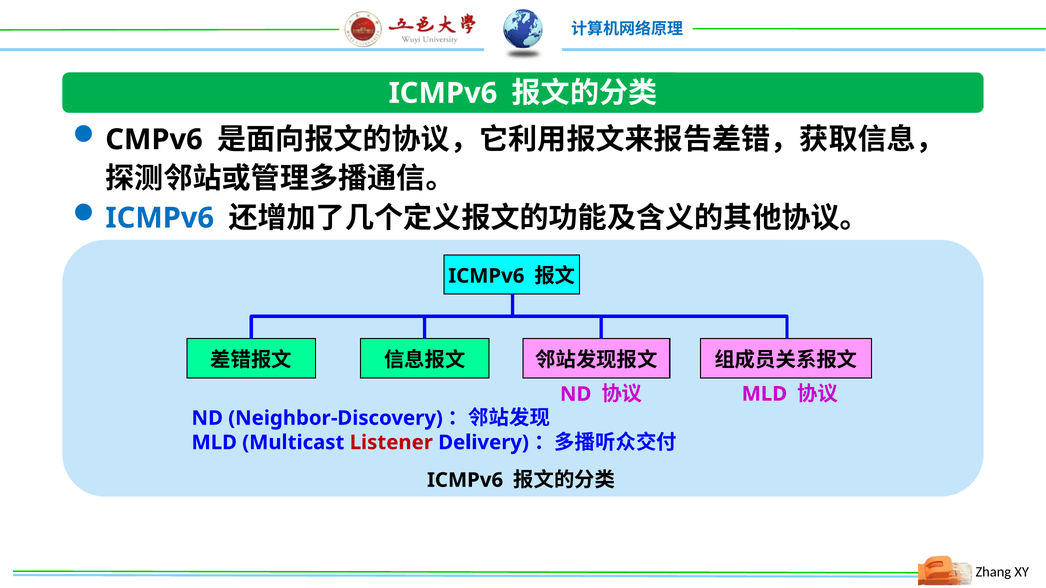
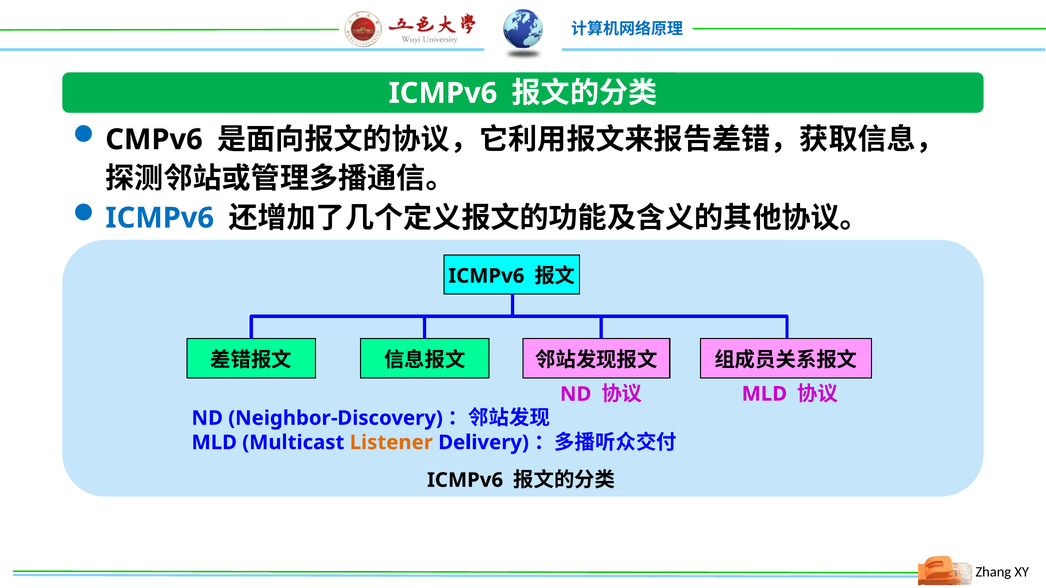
Listener colour: red -> orange
